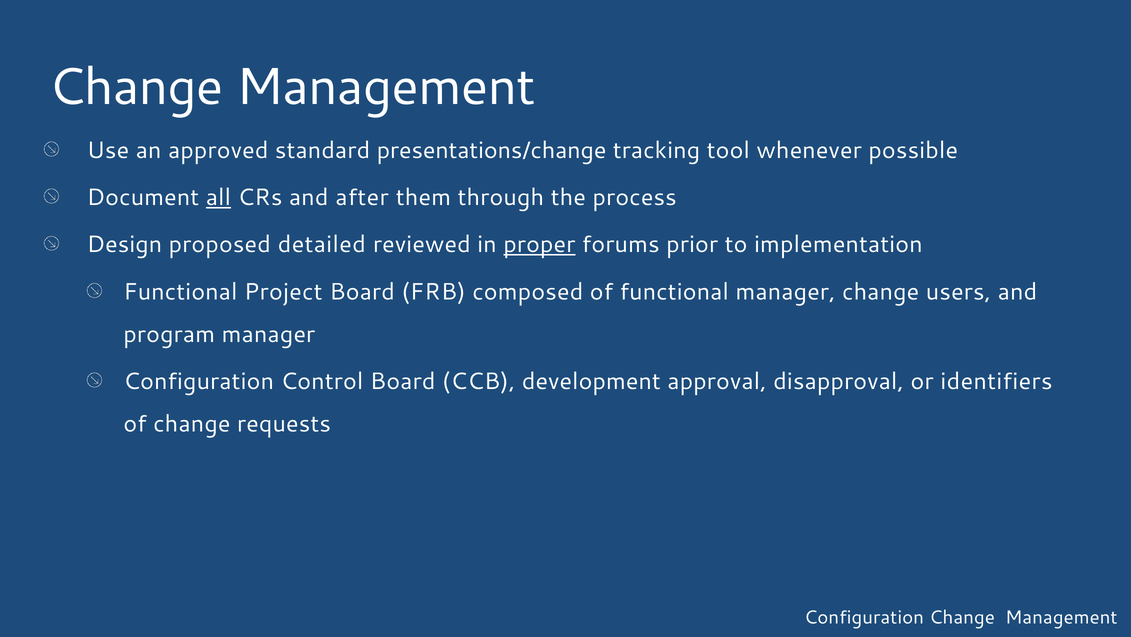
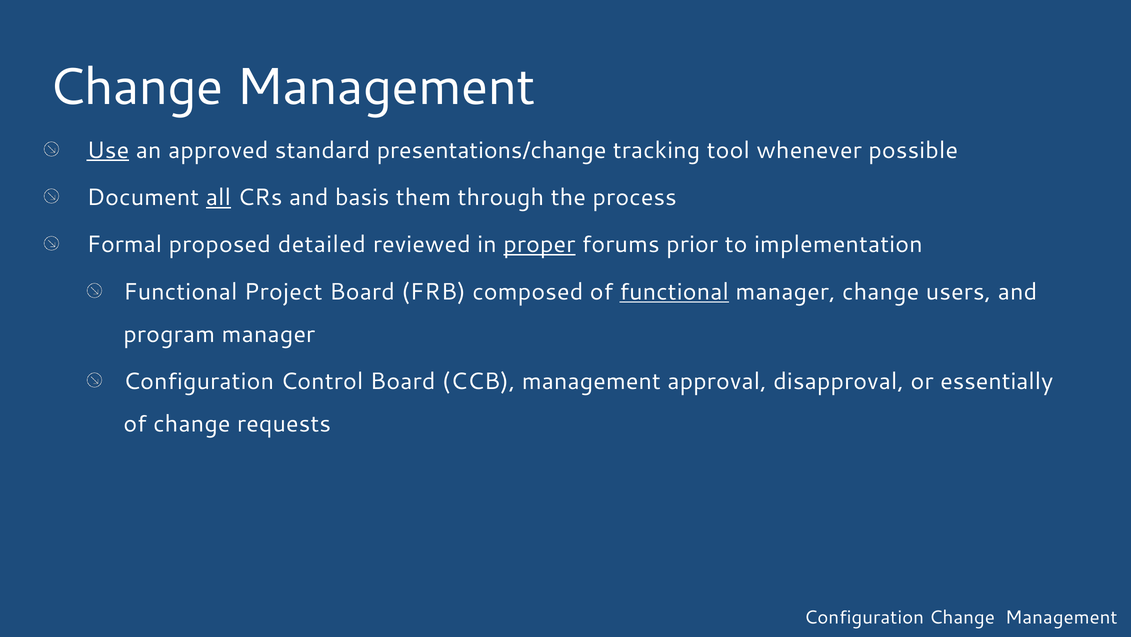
Use underline: none -> present
after: after -> basis
Design: Design -> Formal
functional at (674, 292) underline: none -> present
CCB development: development -> management
identifiers: identifiers -> essentially
